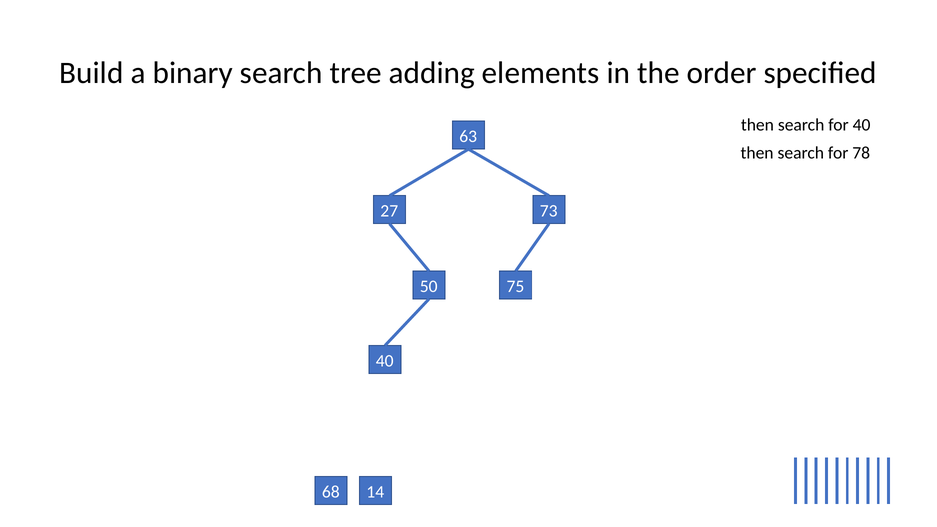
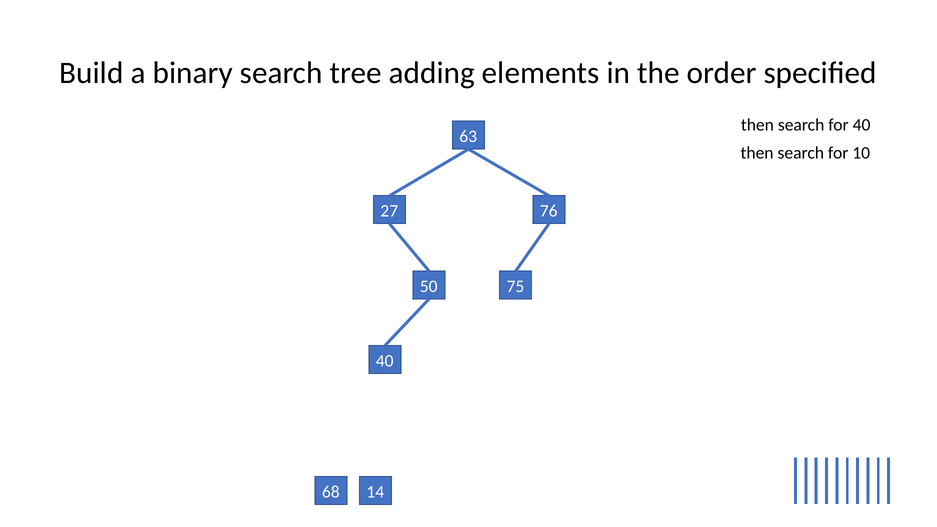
78: 78 -> 10
73: 73 -> 76
